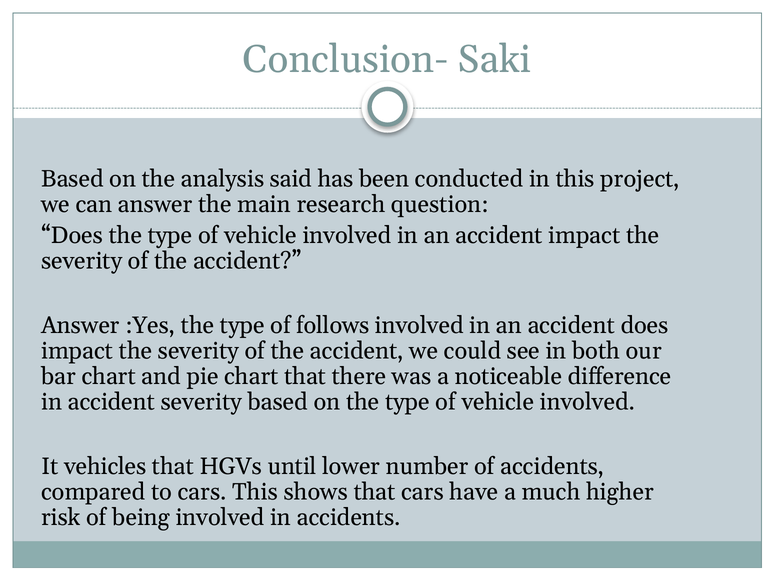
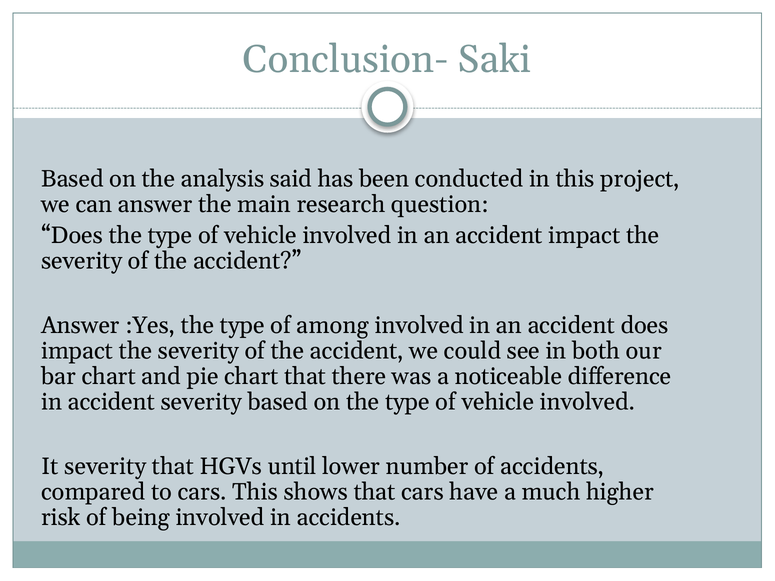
follows: follows -> among
It vehicles: vehicles -> severity
